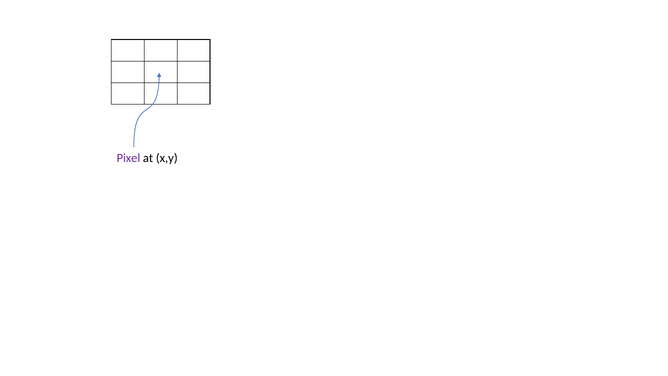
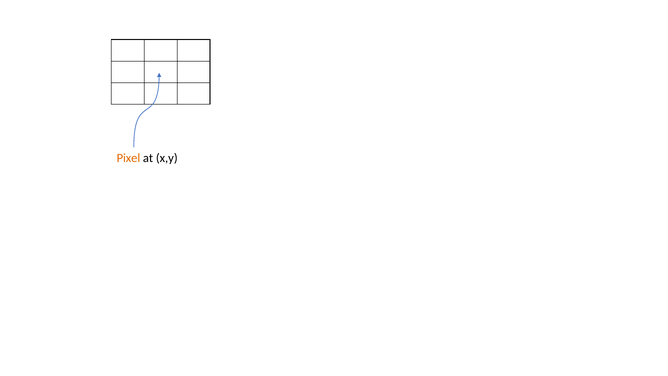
Pixel colour: purple -> orange
